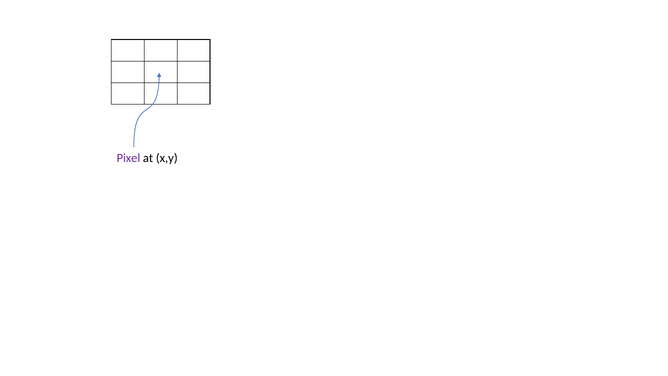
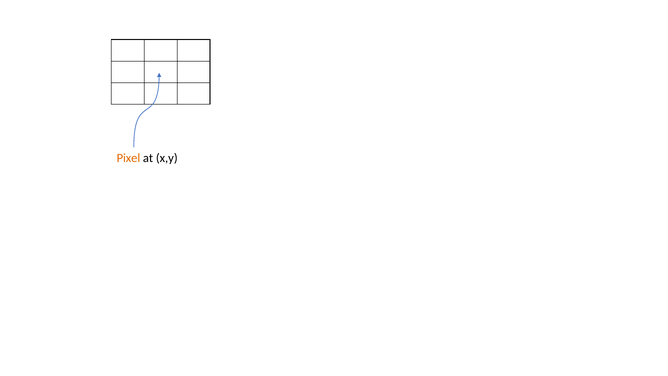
Pixel colour: purple -> orange
